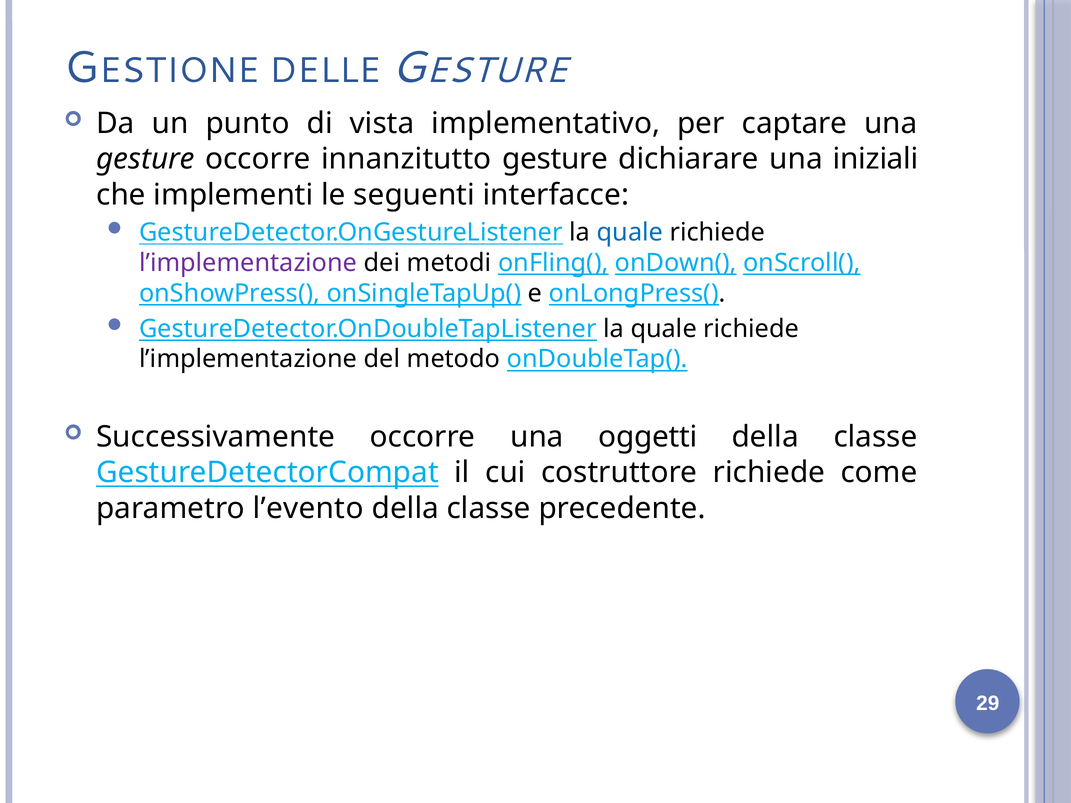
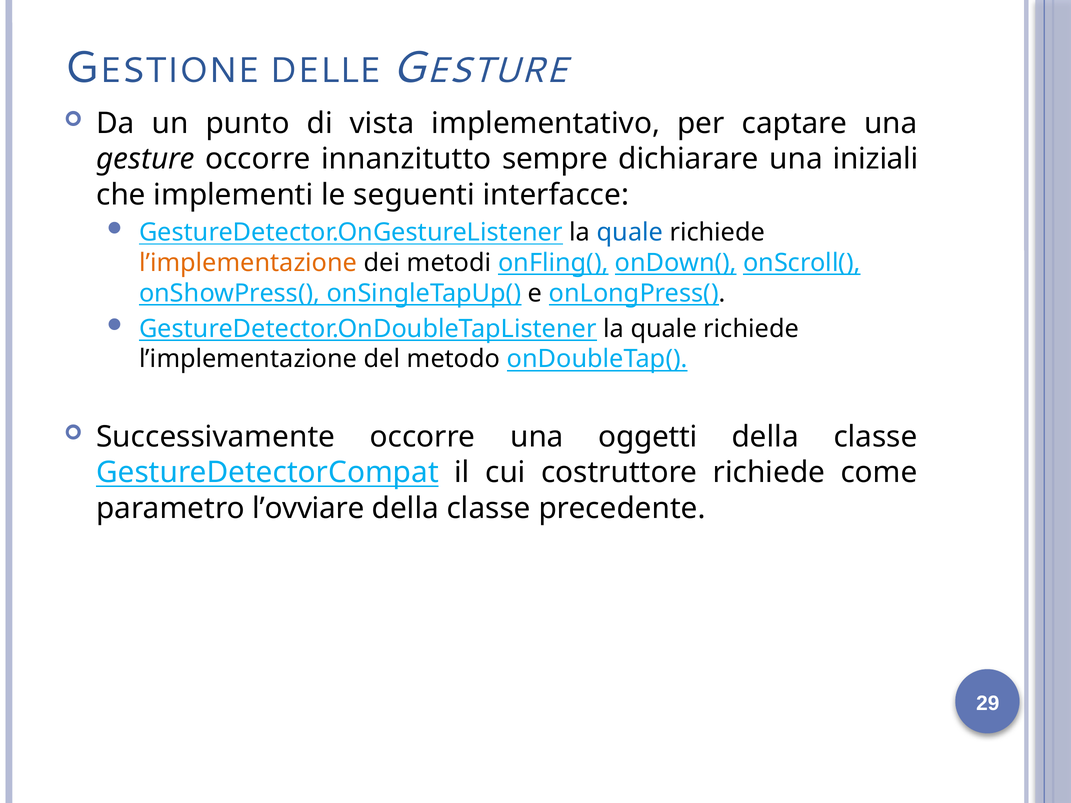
innanzitutto gesture: gesture -> sempre
l’implementazione at (248, 263) colour: purple -> orange
l’evento: l’evento -> l’ovviare
